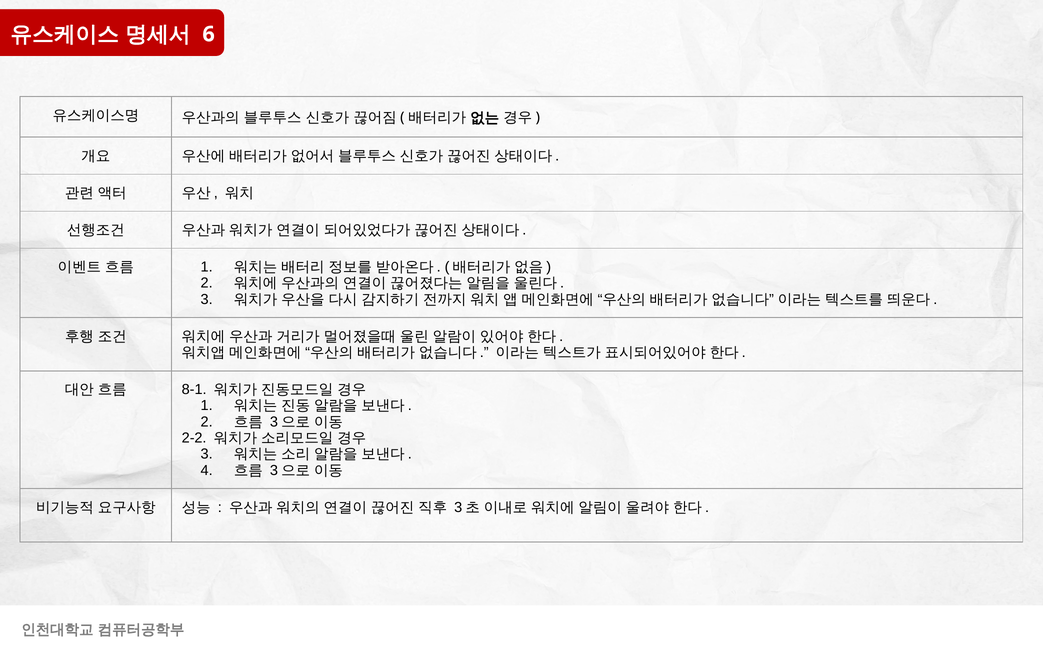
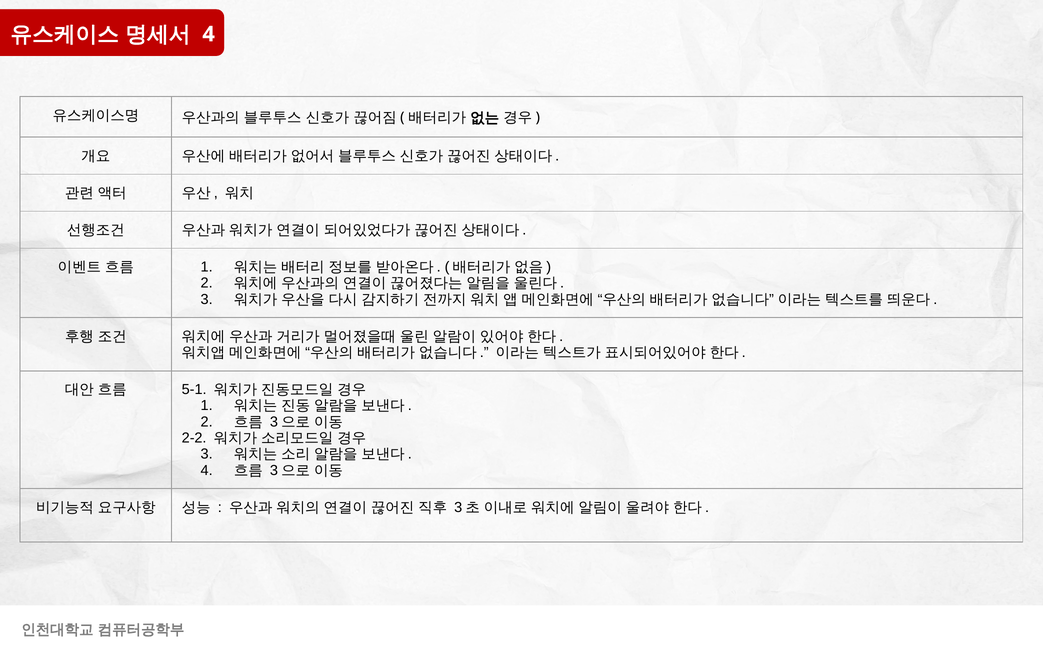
6 at (209, 34): 6 -> 4
8-1: 8-1 -> 5-1
